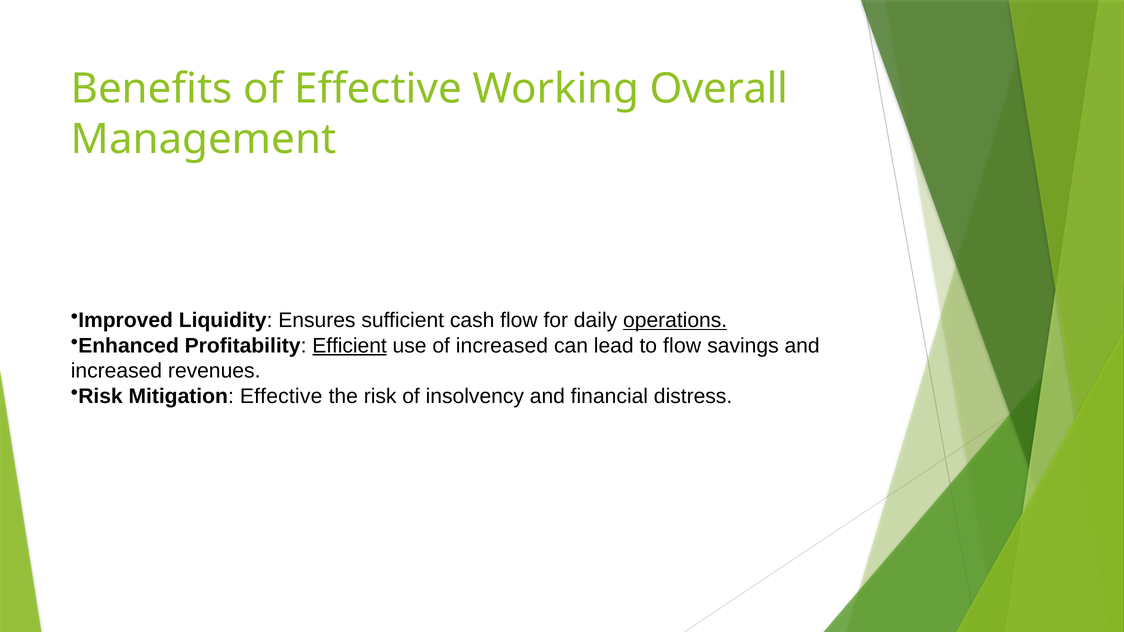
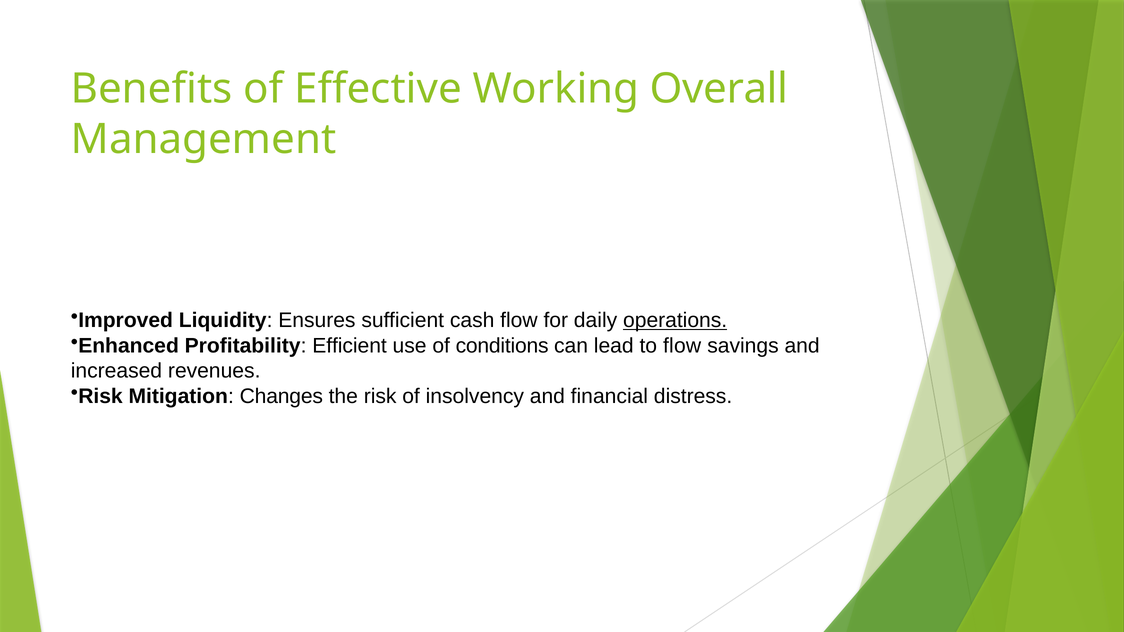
Efficient underline: present -> none
of increased: increased -> conditions
Mitigation Effective: Effective -> Changes
